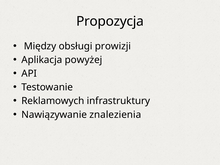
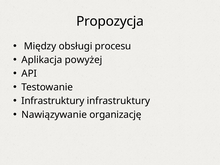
prowizji: prowizji -> procesu
Reklamowych at (53, 101): Reklamowych -> Infrastruktury
znalezienia: znalezienia -> organizację
